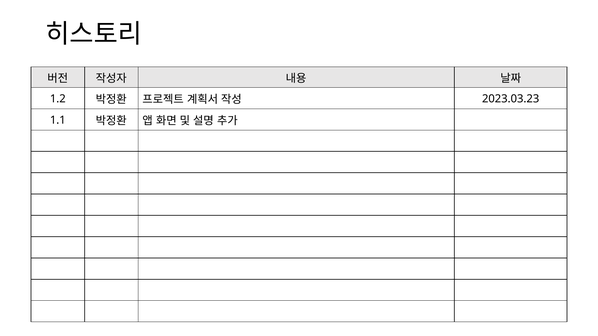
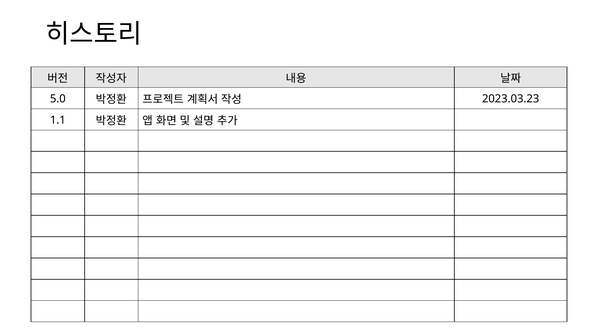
1.2: 1.2 -> 5.0
